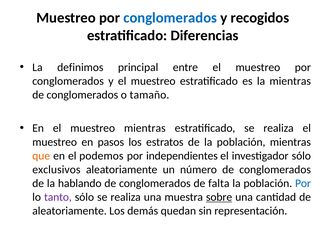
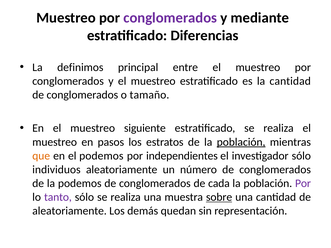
conglomerados at (170, 18) colour: blue -> purple
recogidos: recogidos -> mediante
la mientras: mientras -> cantidad
muestreo mientras: mientras -> siguiente
población at (241, 142) underline: none -> present
exclusivos: exclusivos -> individuos
la hablando: hablando -> podemos
falta: falta -> cada
Por at (303, 183) colour: blue -> purple
